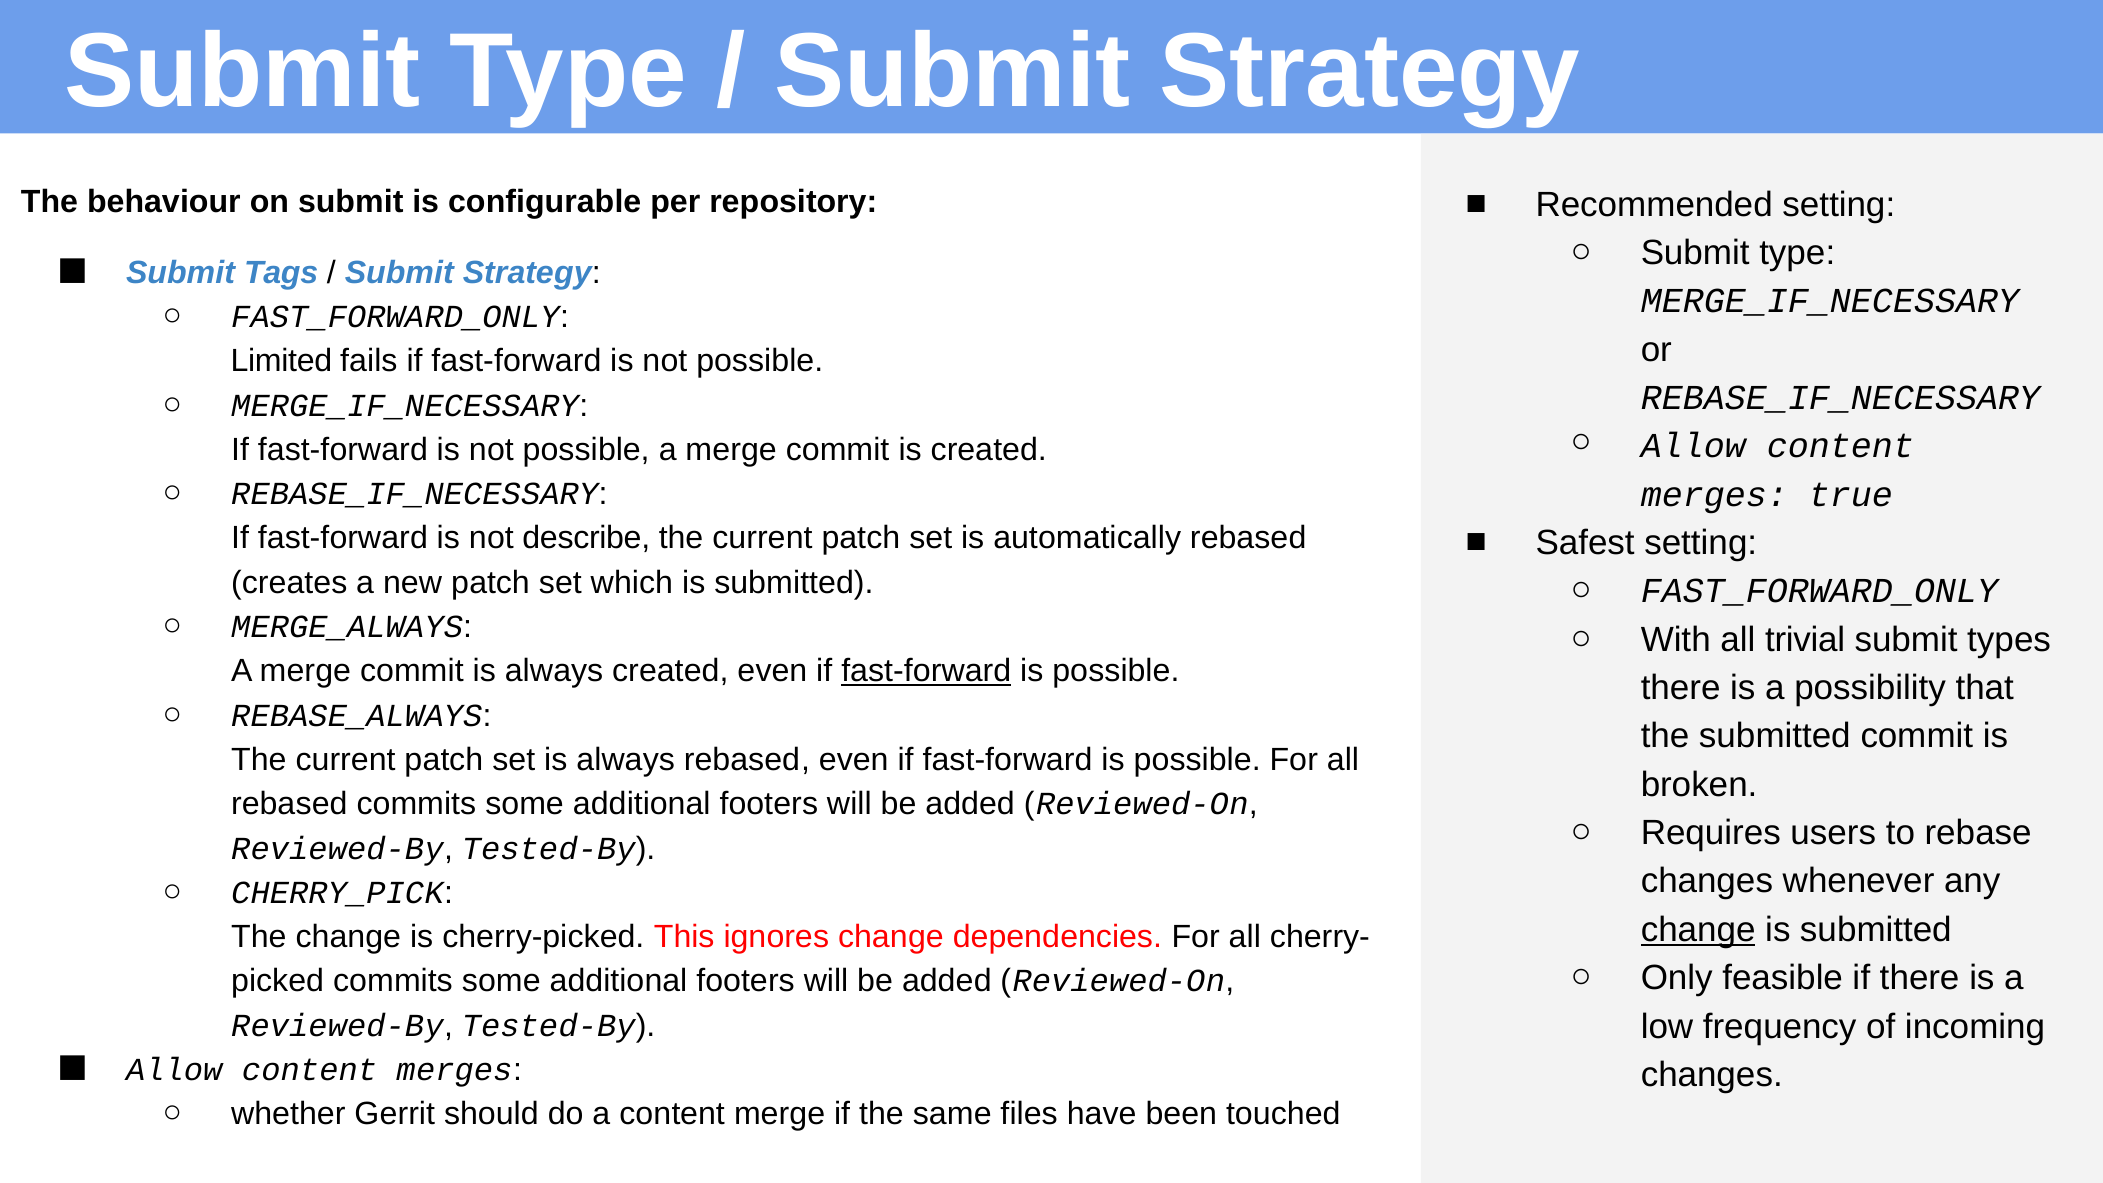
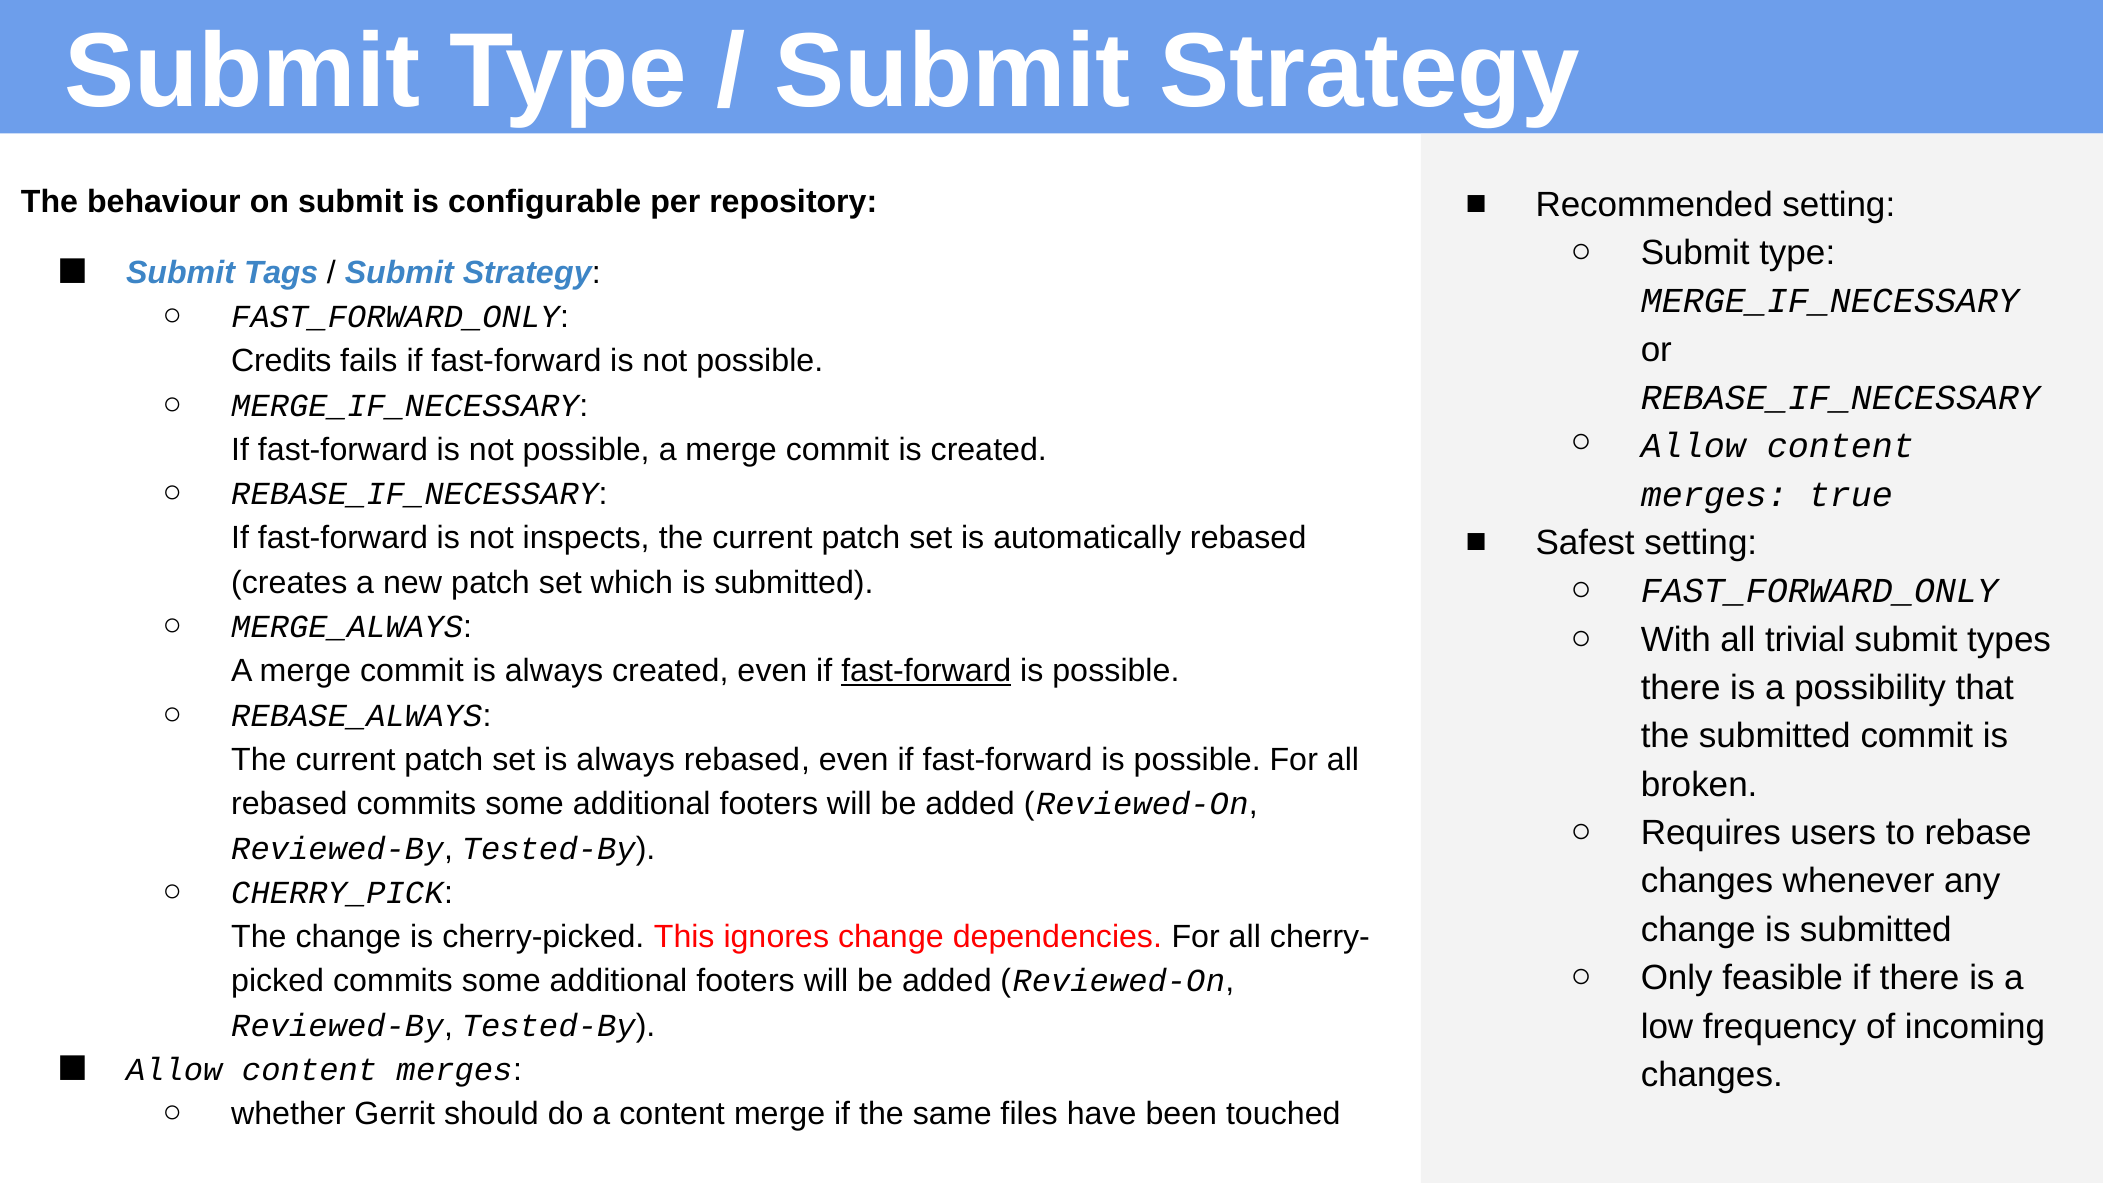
Limited: Limited -> Credits
describe: describe -> inspects
change at (1698, 930) underline: present -> none
